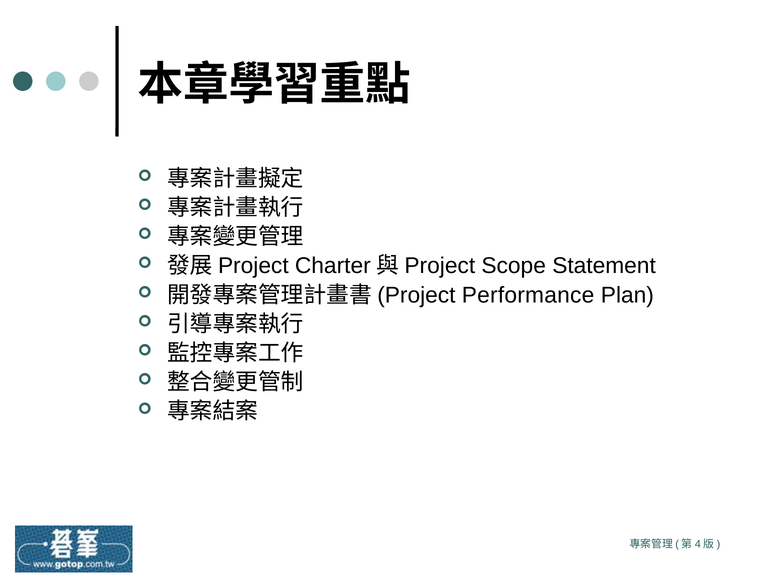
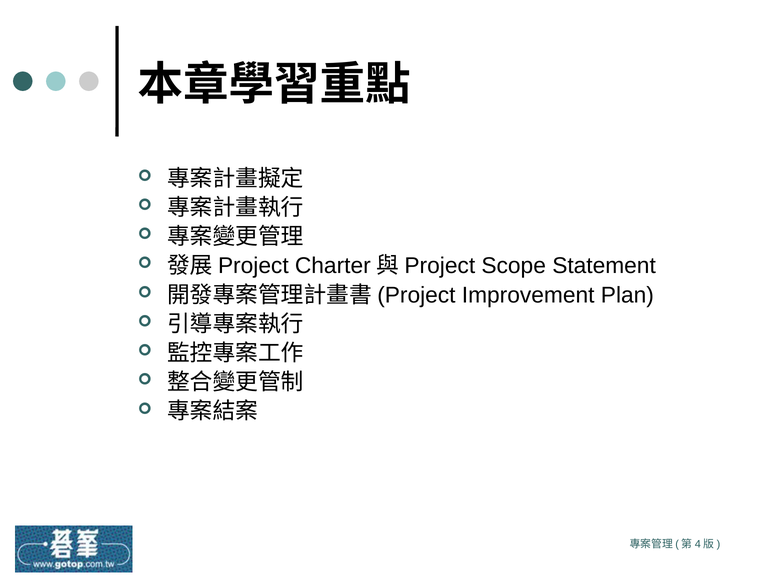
Performance: Performance -> Improvement
